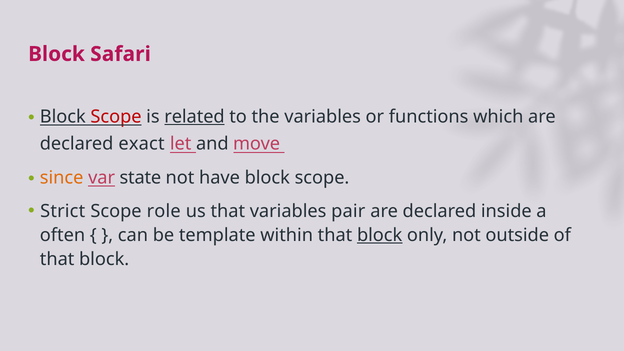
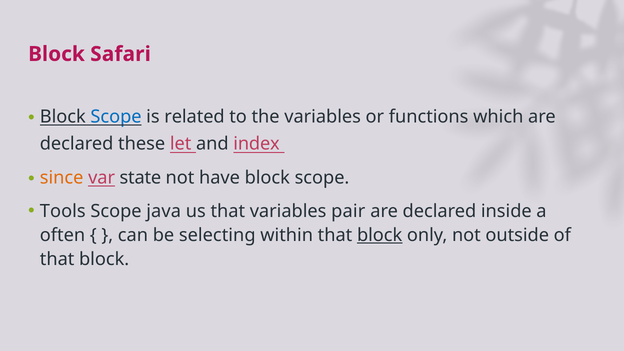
Scope at (116, 117) colour: red -> blue
related underline: present -> none
exact: exact -> these
move: move -> index
Strict: Strict -> Tools
role: role -> java
template: template -> selecting
